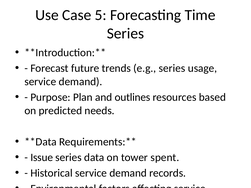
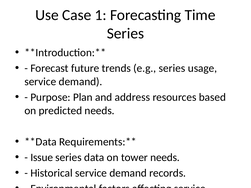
5: 5 -> 1
outlines: outlines -> address
tower spent: spent -> needs
